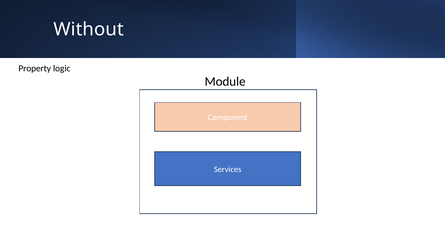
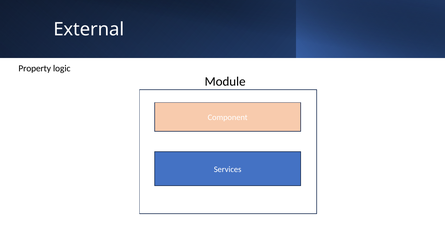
Without: Without -> External
